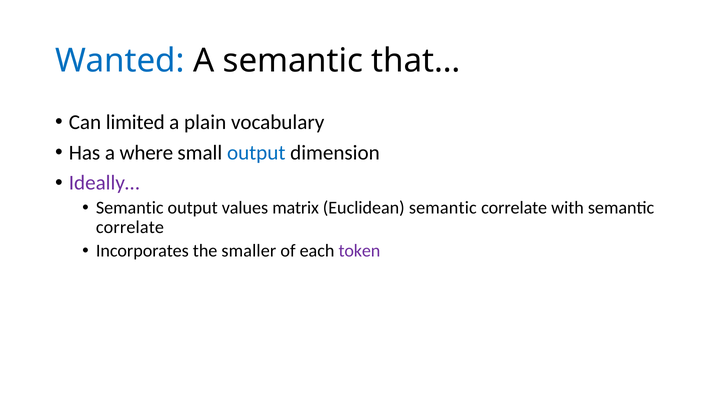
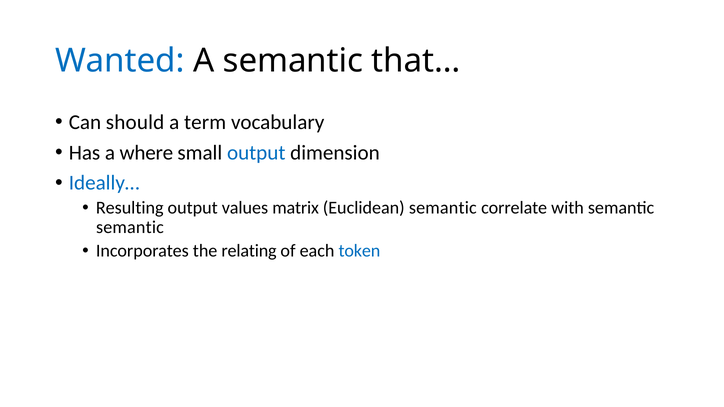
limited: limited -> should
plain: plain -> term
Ideally… colour: purple -> blue
Semantic at (130, 208): Semantic -> Resulting
correlate at (130, 228): correlate -> semantic
smaller: smaller -> relating
token colour: purple -> blue
